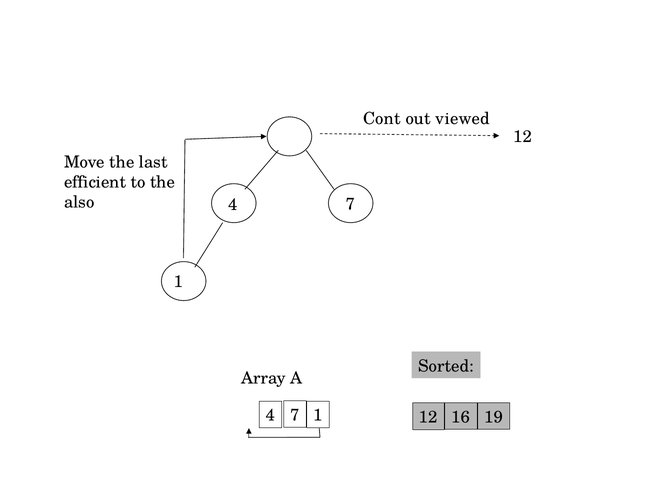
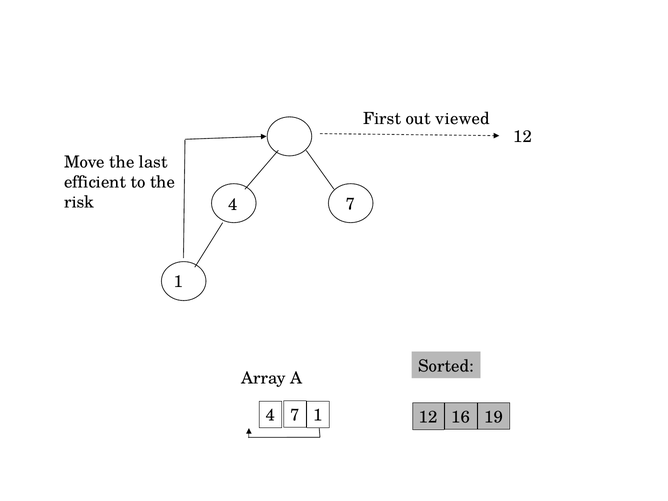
Cont: Cont -> First
also: also -> risk
